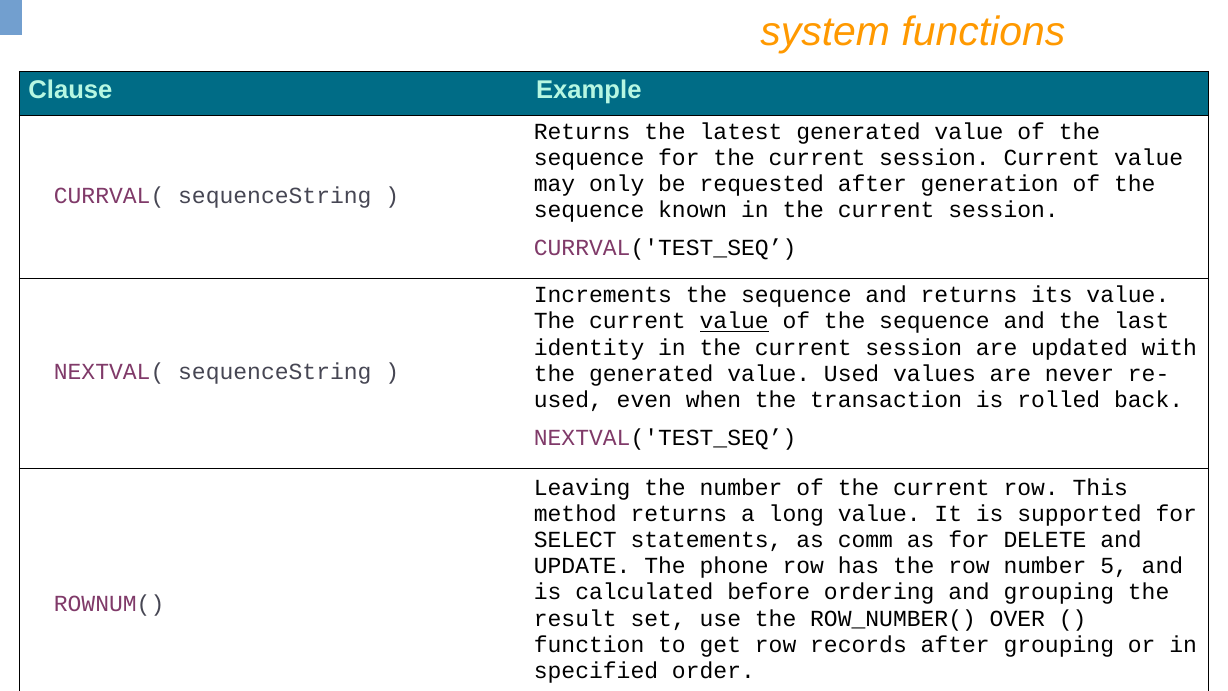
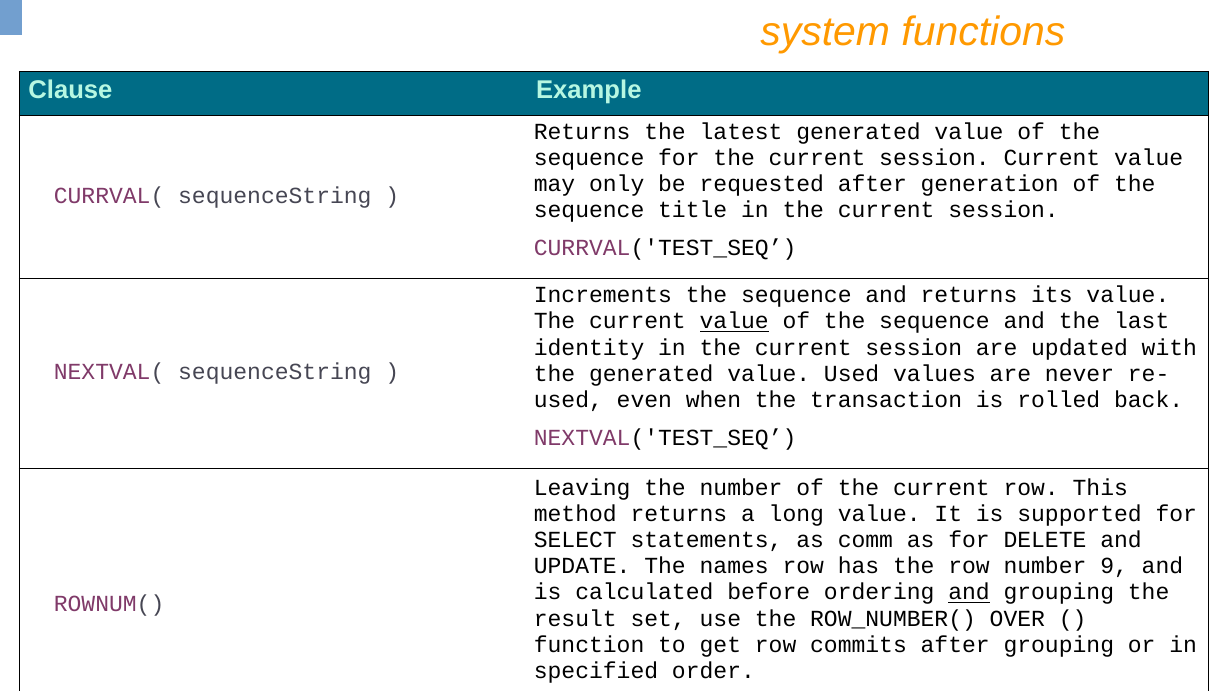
known: known -> title
phone: phone -> names
5: 5 -> 9
and at (969, 592) underline: none -> present
records: records -> commits
